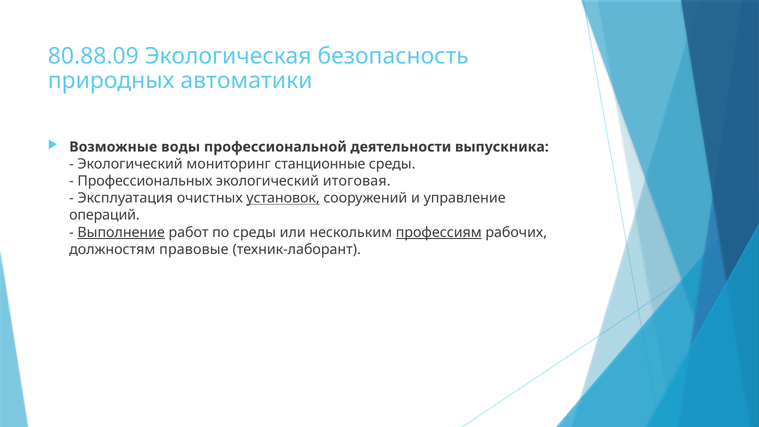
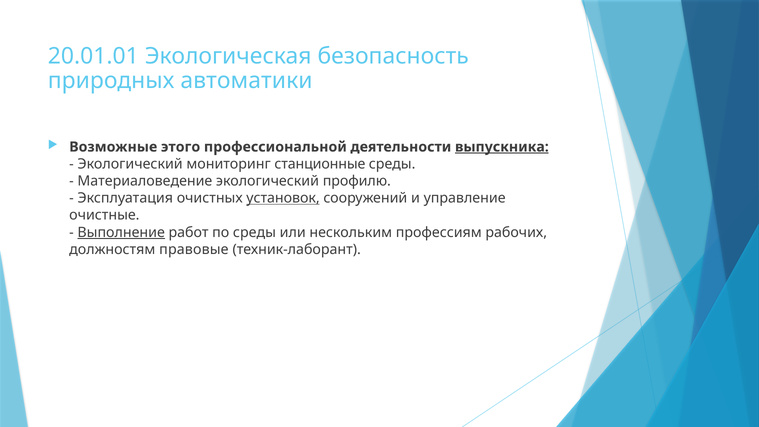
80.88.09: 80.88.09 -> 20.01.01
воды: воды -> этого
выпускника underline: none -> present
Профессиональных: Профессиональных -> Материаловедение
итоговая: итоговая -> профилю
операций: операций -> очистные
профессиям underline: present -> none
